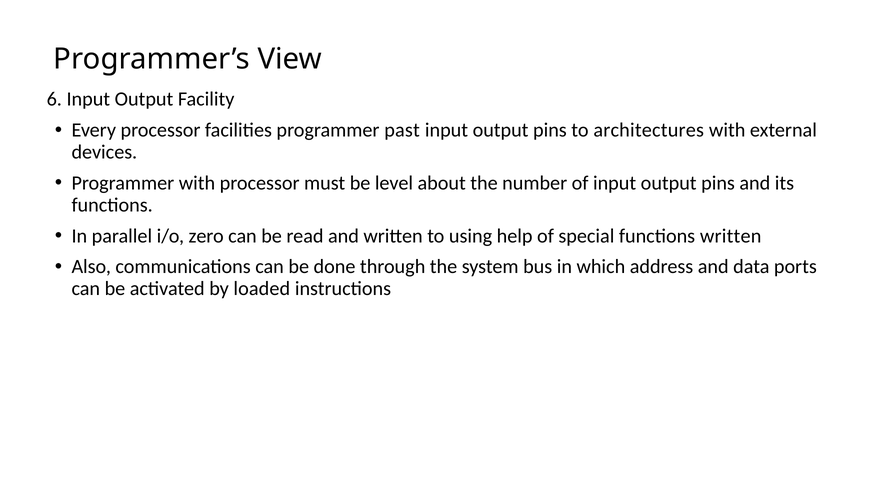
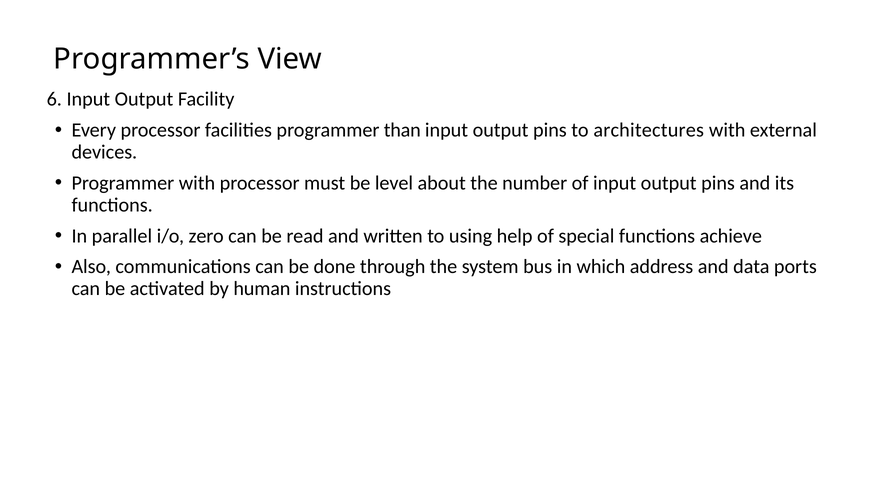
past: past -> than
functions written: written -> achieve
loaded: loaded -> human
